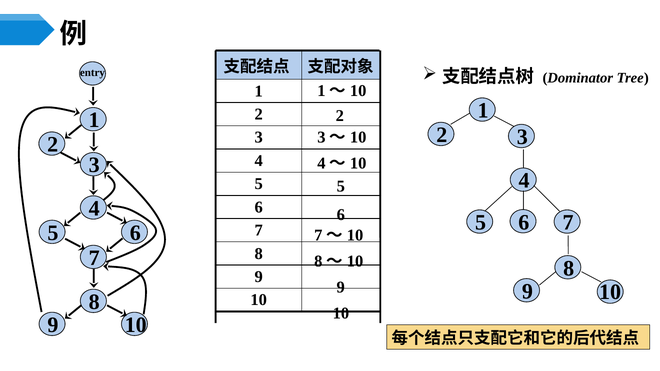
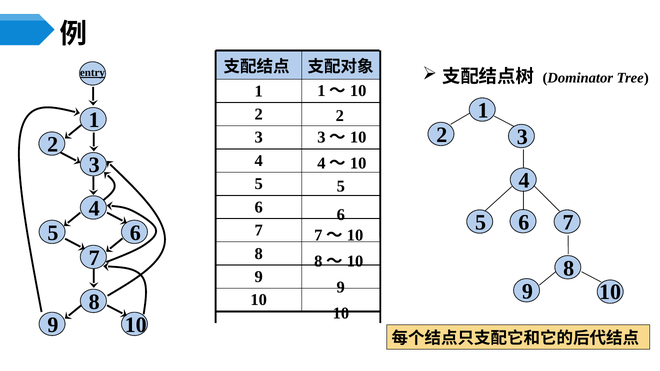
entry underline: none -> present
